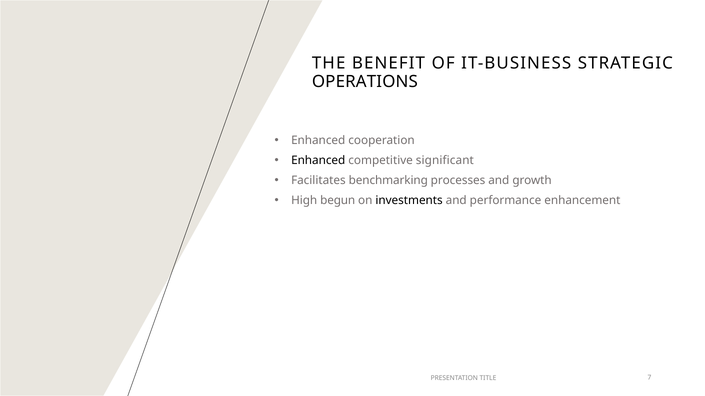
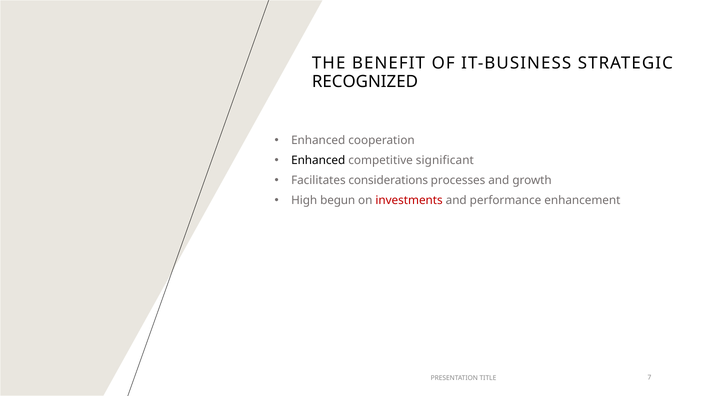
OPERATIONS: OPERATIONS -> RECOGNIZED
benchmarking: benchmarking -> considerations
investments colour: black -> red
